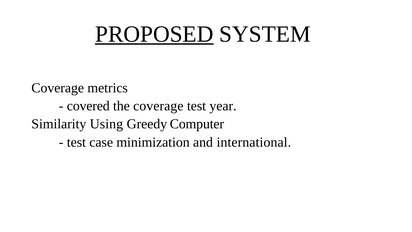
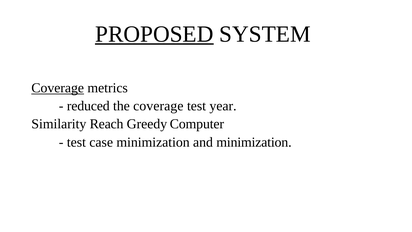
Coverage at (58, 88) underline: none -> present
covered: covered -> reduced
Using: Using -> Reach
and international: international -> minimization
